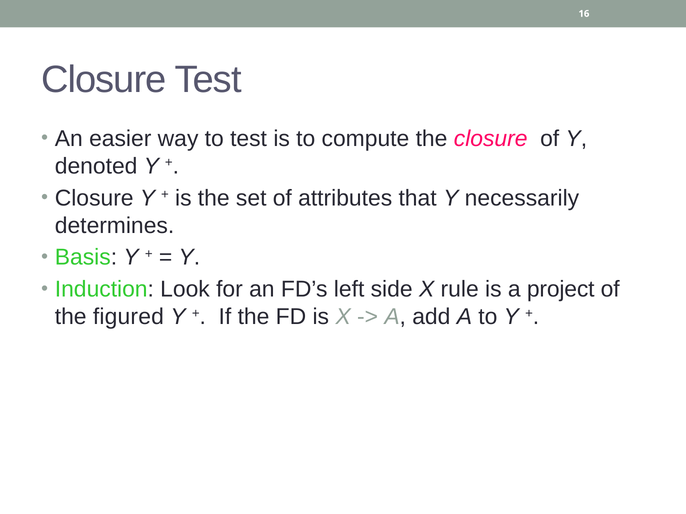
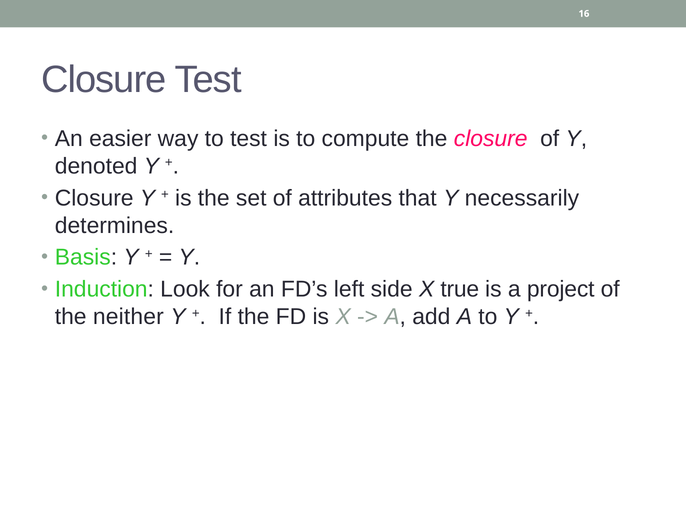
rule: rule -> true
figured: figured -> neither
